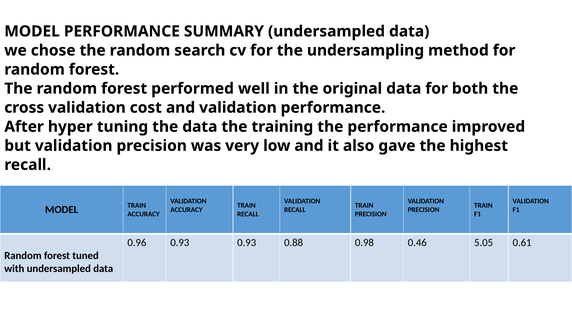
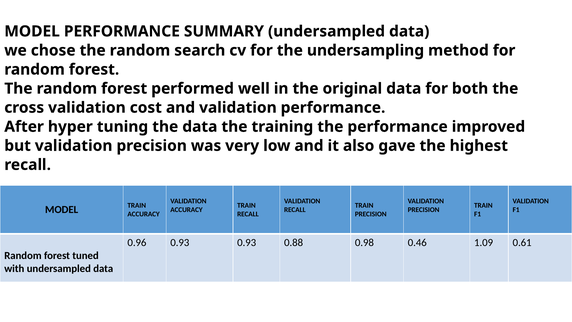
5.05: 5.05 -> 1.09
